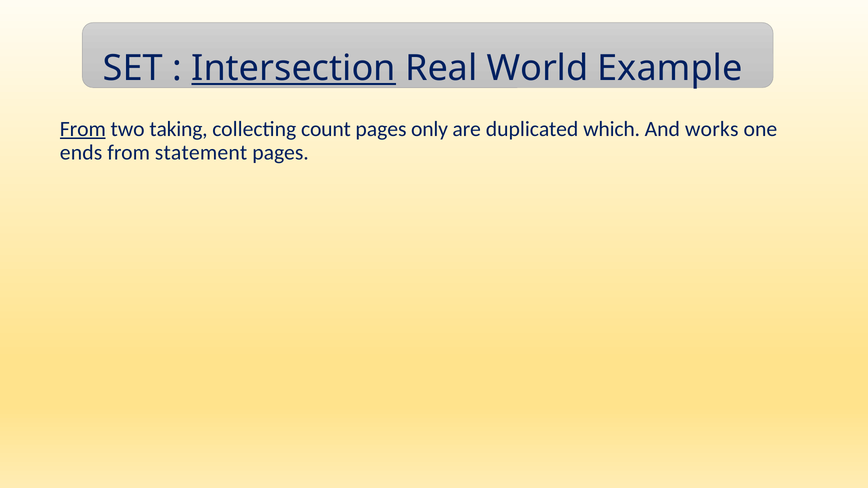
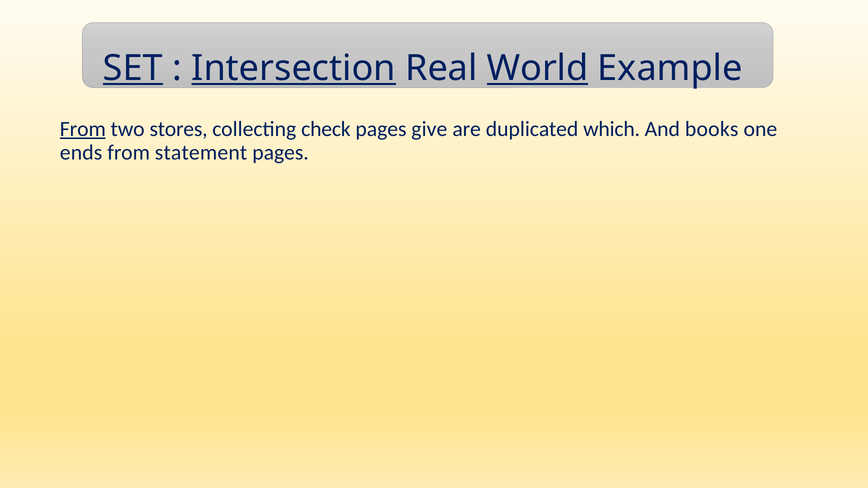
SET underline: none -> present
World underline: none -> present
taking: taking -> stores
count: count -> check
only: only -> give
works: works -> books
